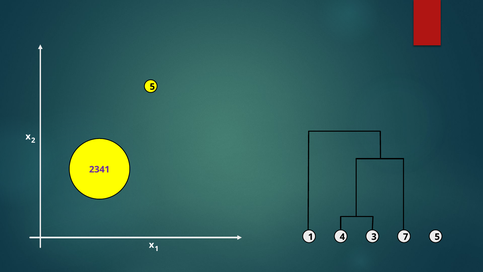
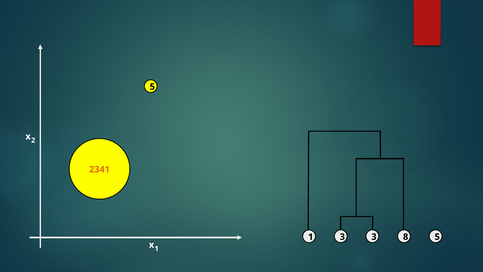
2341 colour: purple -> orange
1 4: 4 -> 3
7: 7 -> 8
